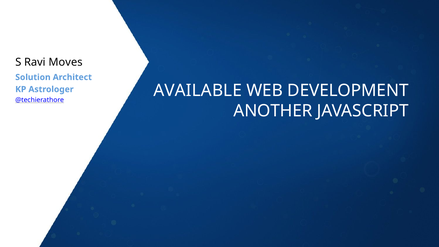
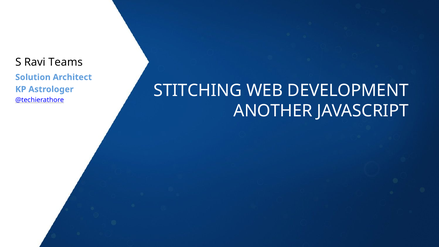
Moves: Moves -> Teams
AVAILABLE: AVAILABLE -> STITCHING
